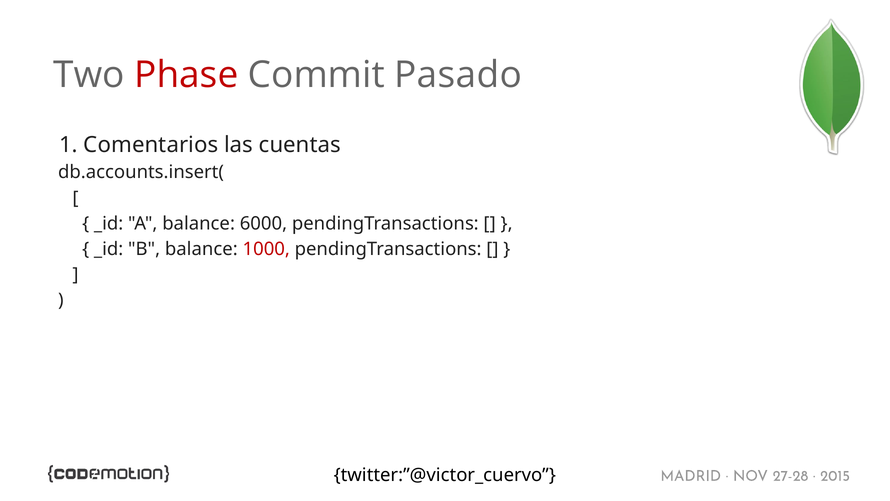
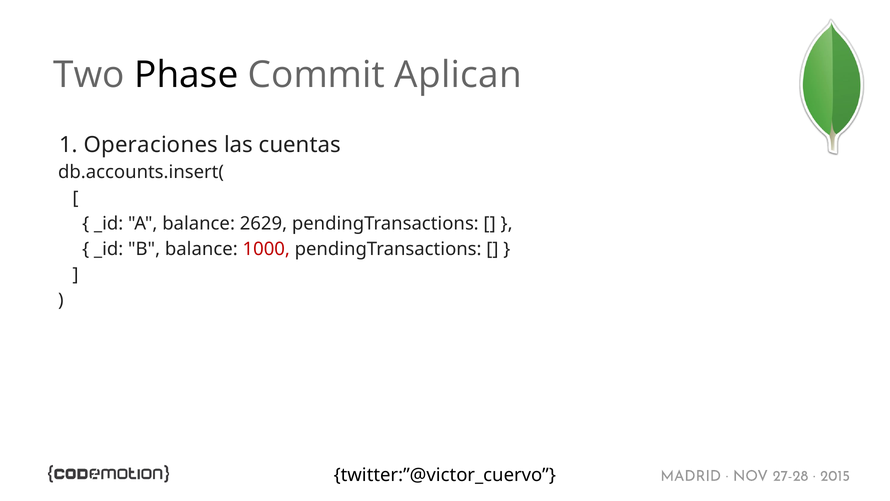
Phase colour: red -> black
Pasado: Pasado -> Aplican
Comentarios: Comentarios -> Operaciones
6000: 6000 -> 2629
